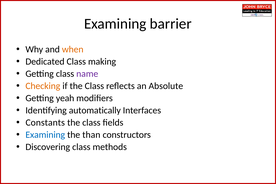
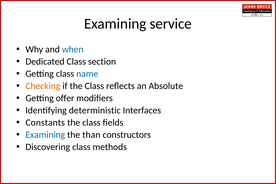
barrier: barrier -> service
when colour: orange -> blue
making: making -> section
name colour: purple -> blue
yeah: yeah -> offer
automatically: automatically -> deterministic
